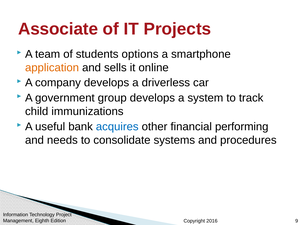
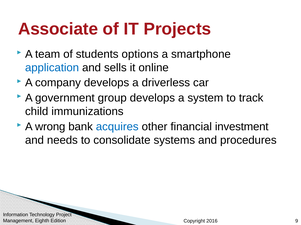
application colour: orange -> blue
useful: useful -> wrong
performing: performing -> investment
